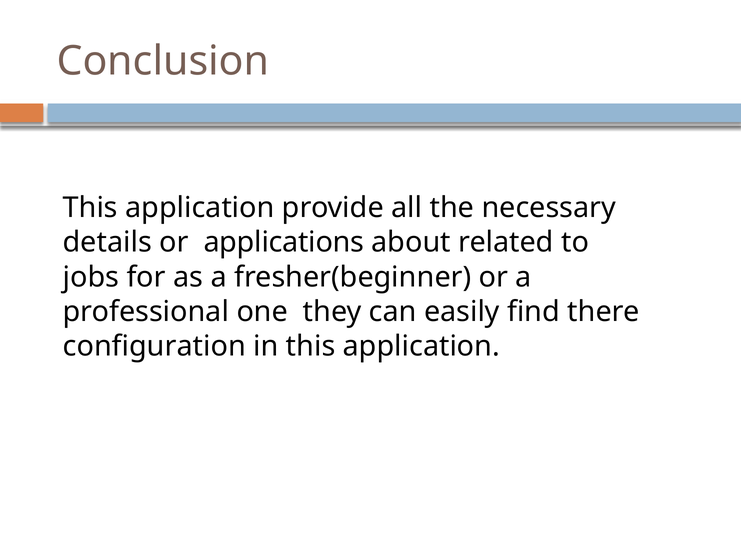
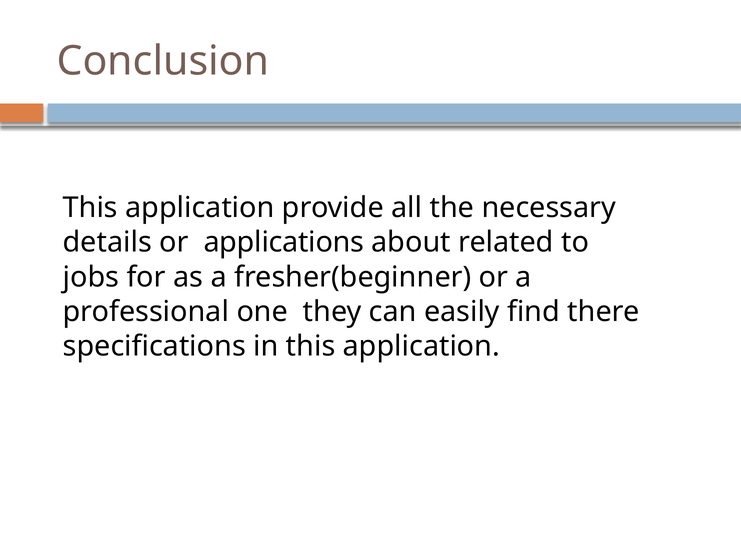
configuration: configuration -> specifications
